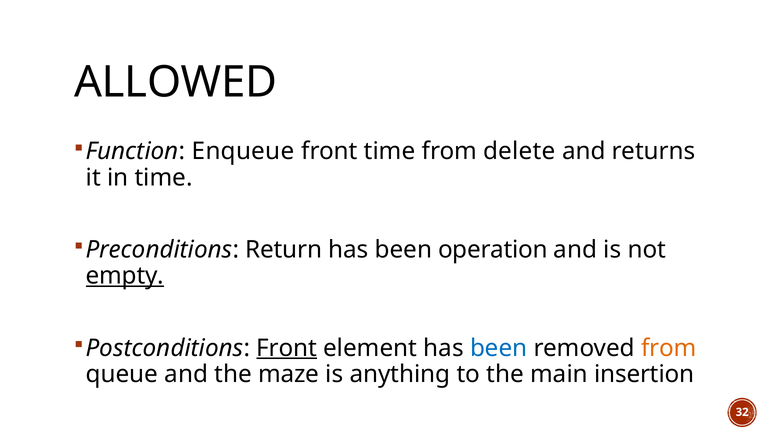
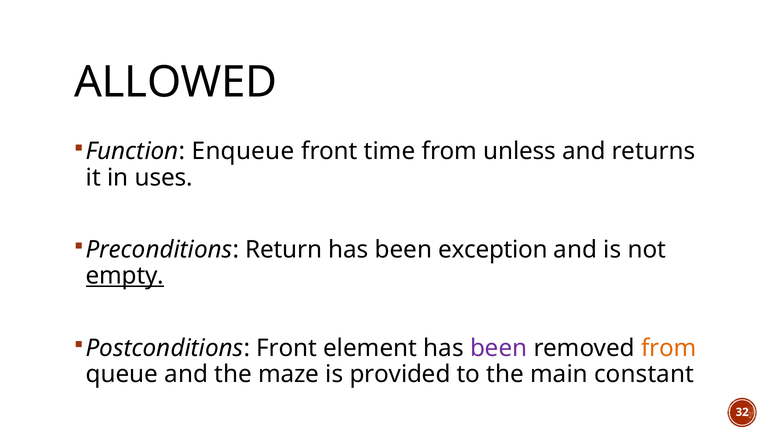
delete: delete -> unless
in time: time -> uses
operation: operation -> exception
Front at (287, 348) underline: present -> none
been at (499, 348) colour: blue -> purple
anything: anything -> provided
insertion: insertion -> constant
